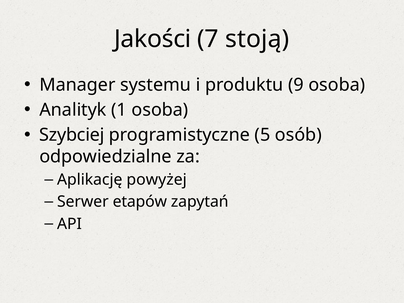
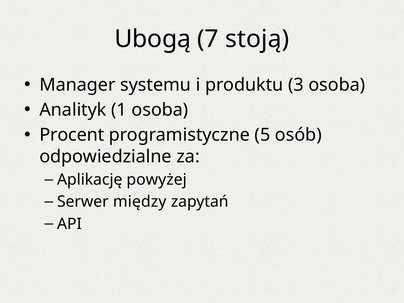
Jakości: Jakości -> Ubogą
9: 9 -> 3
Szybciej: Szybciej -> Procent
etapów: etapów -> między
